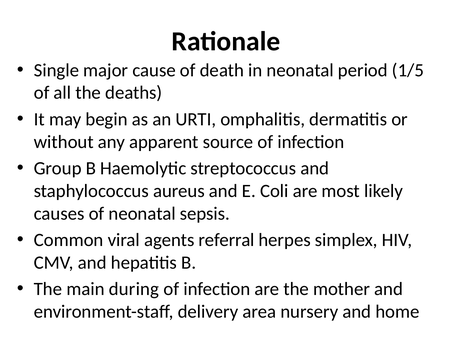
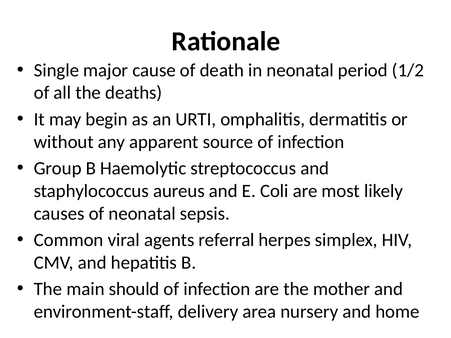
1/5: 1/5 -> 1/2
during: during -> should
